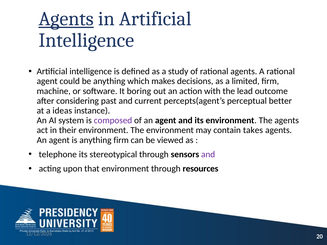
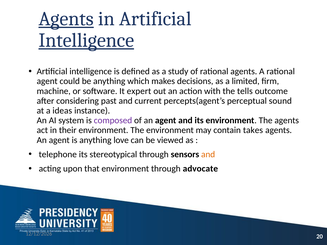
Intelligence at (86, 40) underline: none -> present
boring: boring -> expert
lead: lead -> tells
better: better -> sound
anything firm: firm -> love
and at (208, 155) colour: purple -> orange
resources: resources -> advocate
